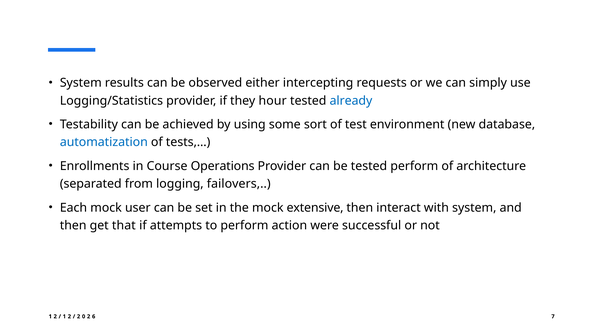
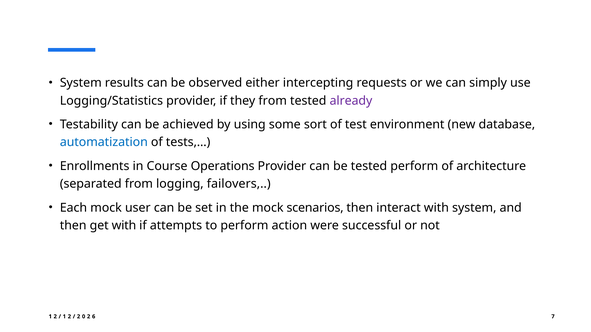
they hour: hour -> from
already colour: blue -> purple
extensive: extensive -> scenarios
get that: that -> with
